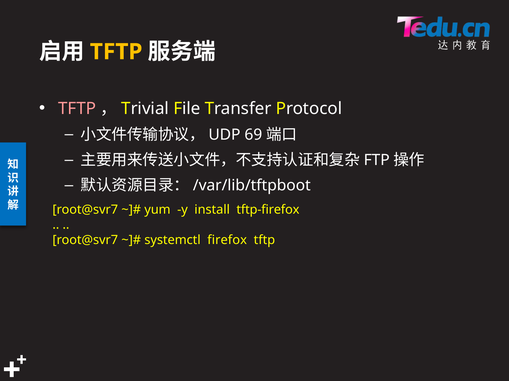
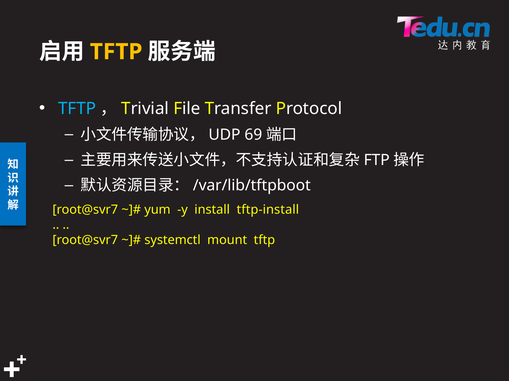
TFTP at (77, 109) colour: pink -> light blue
tftp-firefox: tftp-firefox -> tftp-install
firefox: firefox -> mount
